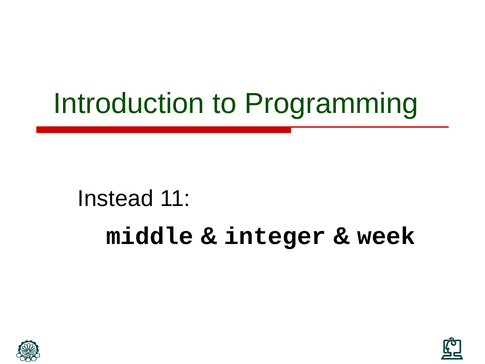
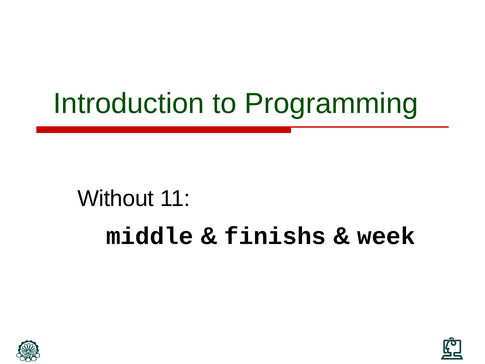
Instead: Instead -> Without
integer: integer -> finishs
